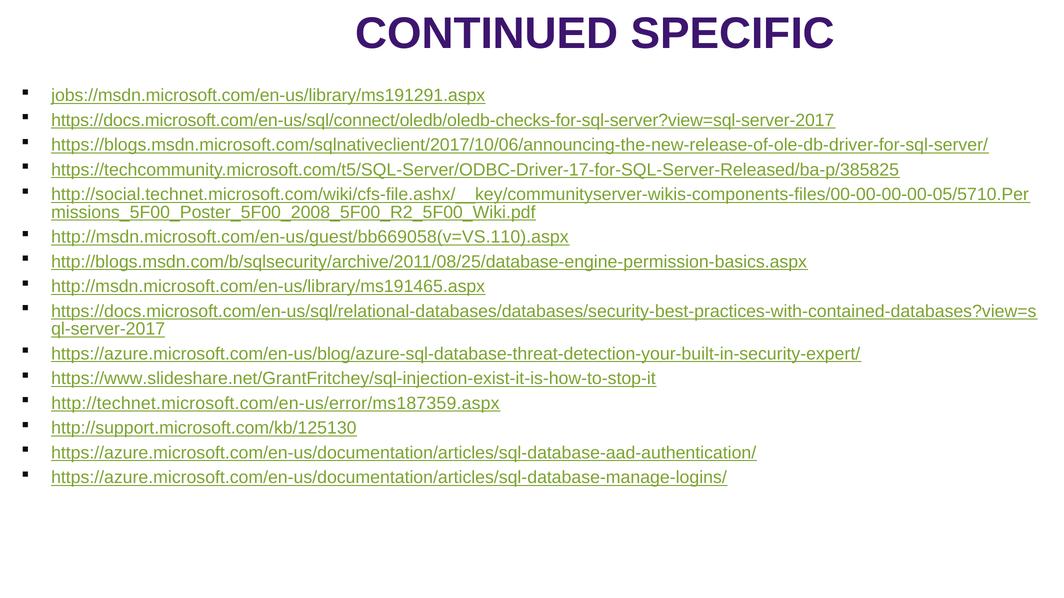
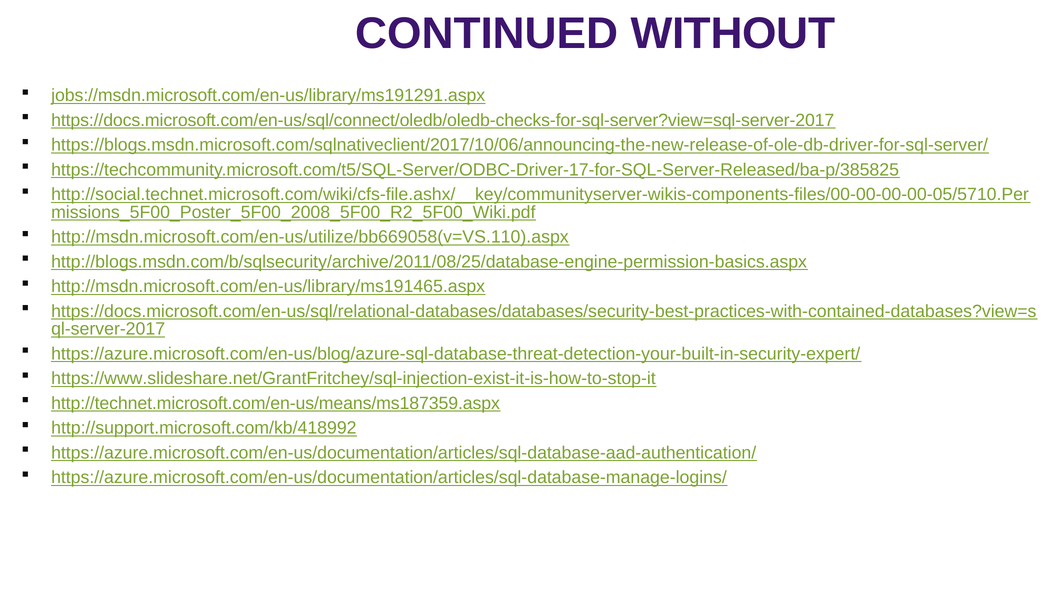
SPECIFIC: SPECIFIC -> WITHOUT
http://msdn.microsoft.com/en-us/guest/bb669058(v=VS.110).aspx: http://msdn.microsoft.com/en-us/guest/bb669058(v=VS.110).aspx -> http://msdn.microsoft.com/en-us/utilize/bb669058(v=VS.110).aspx
http://technet.microsoft.com/en-us/error/ms187359.aspx: http://technet.microsoft.com/en-us/error/ms187359.aspx -> http://technet.microsoft.com/en-us/means/ms187359.aspx
http://support.microsoft.com/kb/125130: http://support.microsoft.com/kb/125130 -> http://support.microsoft.com/kb/418992
